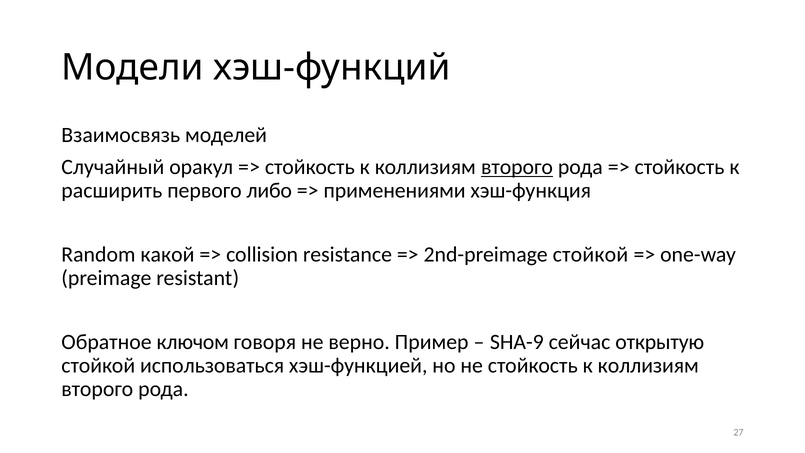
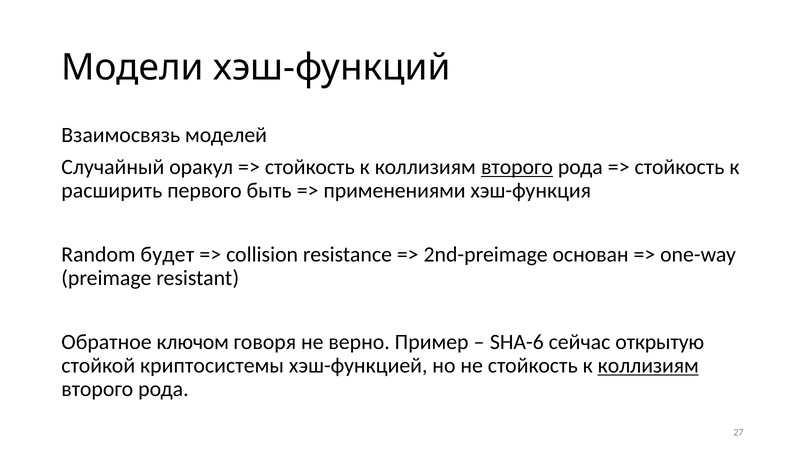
либо: либо -> быть
какой: какой -> будет
2nd-preimage стойкой: стойкой -> основан
SHA-9: SHA-9 -> SHA-6
использоваться: использоваться -> криптосистемы
коллизиям at (648, 365) underline: none -> present
